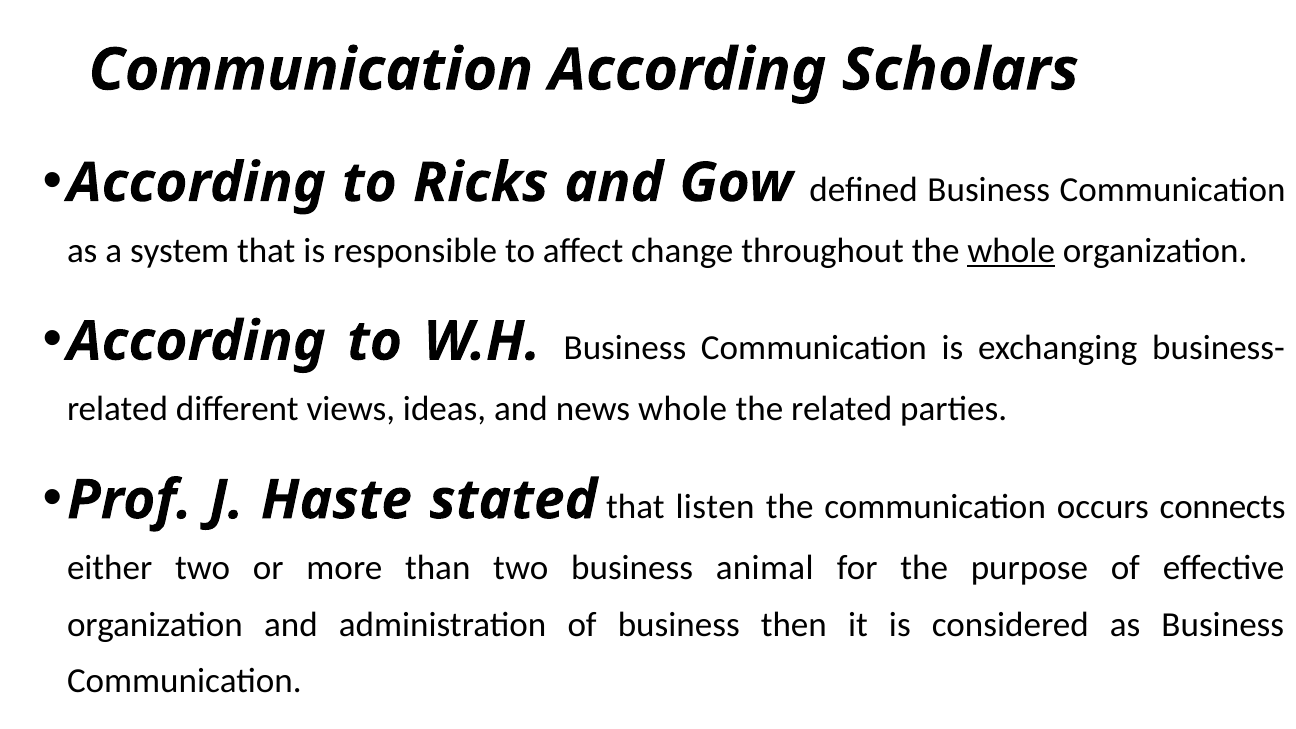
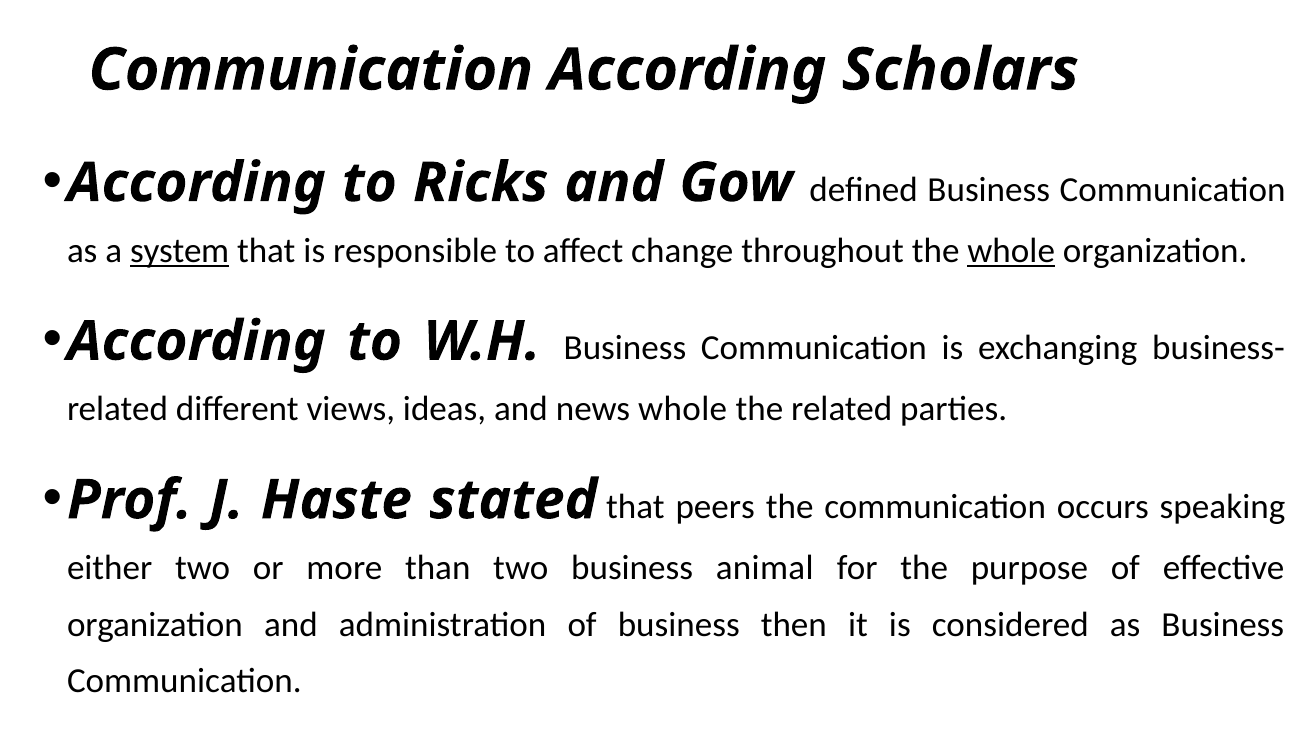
system underline: none -> present
listen: listen -> peers
connects: connects -> speaking
